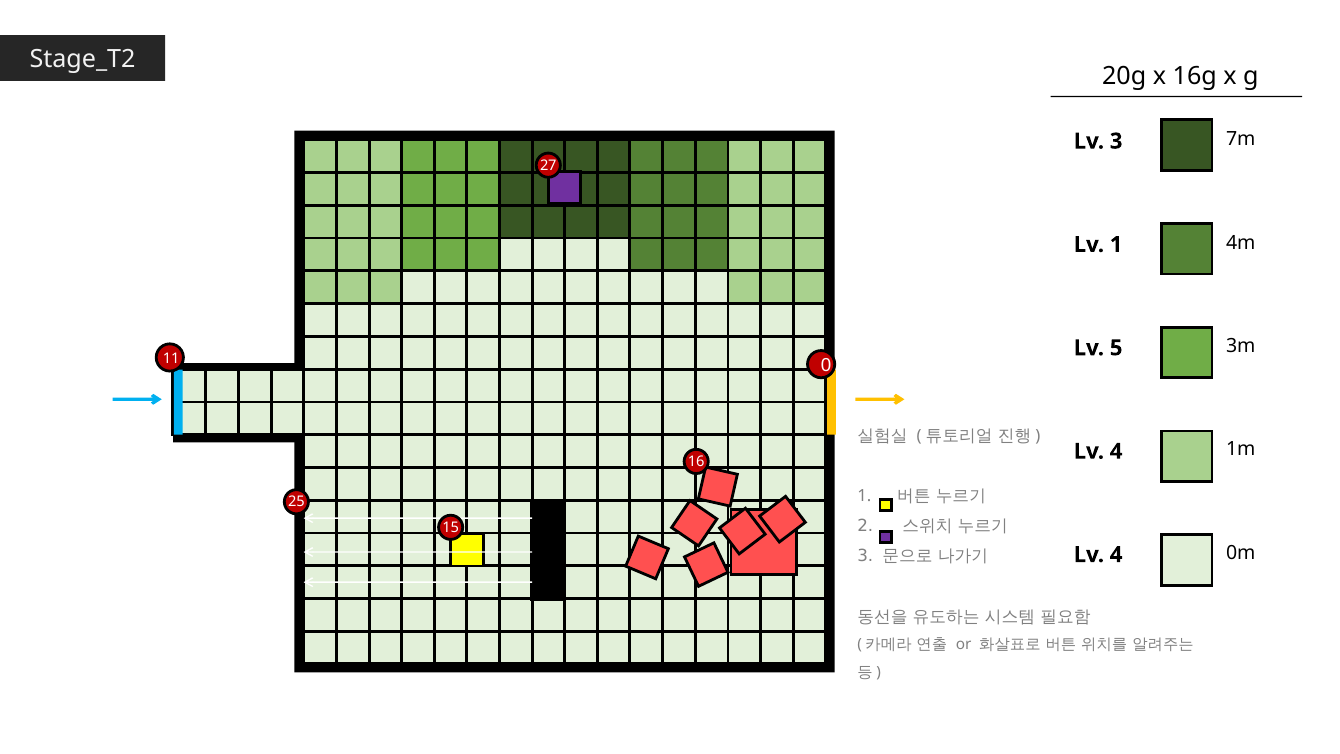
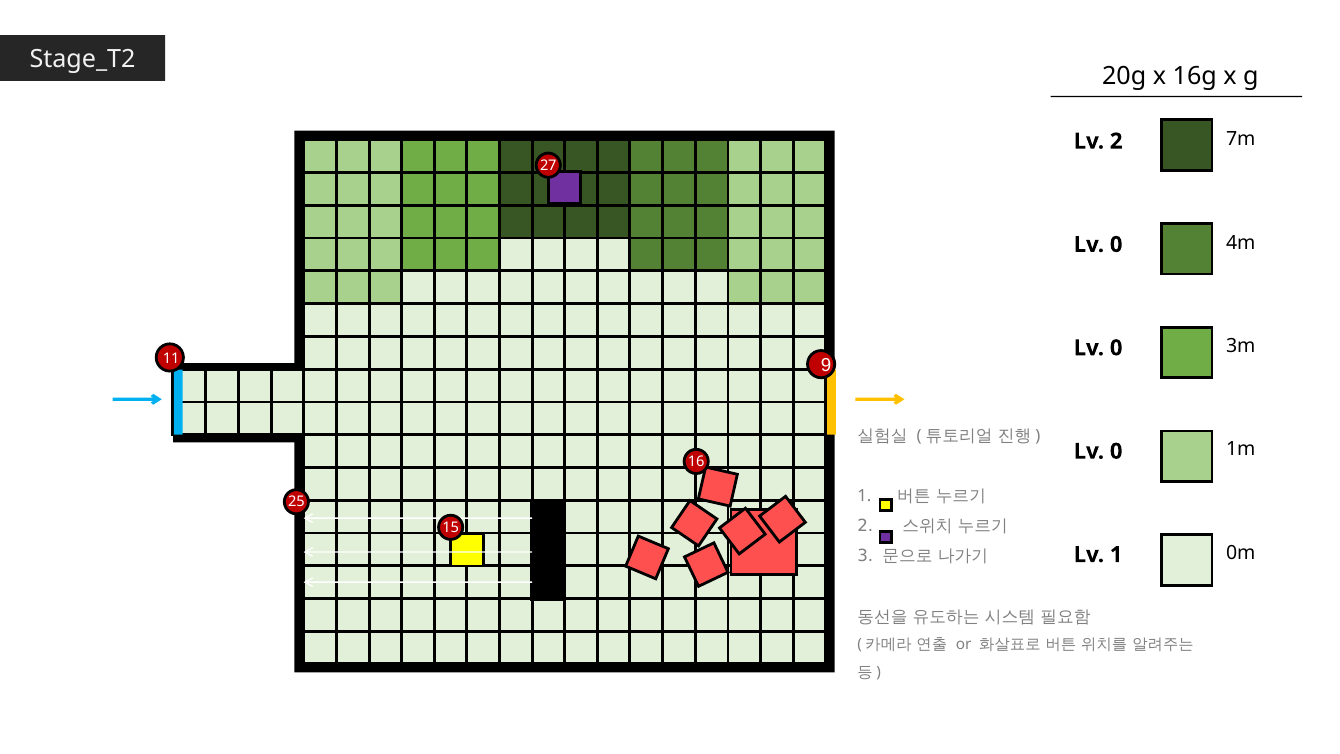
Lv 3: 3 -> 2
1 at (1116, 245): 1 -> 0
5 at (1116, 348): 5 -> 0
0: 0 -> 9
4 at (1116, 451): 4 -> 0
4 at (1116, 555): 4 -> 1
